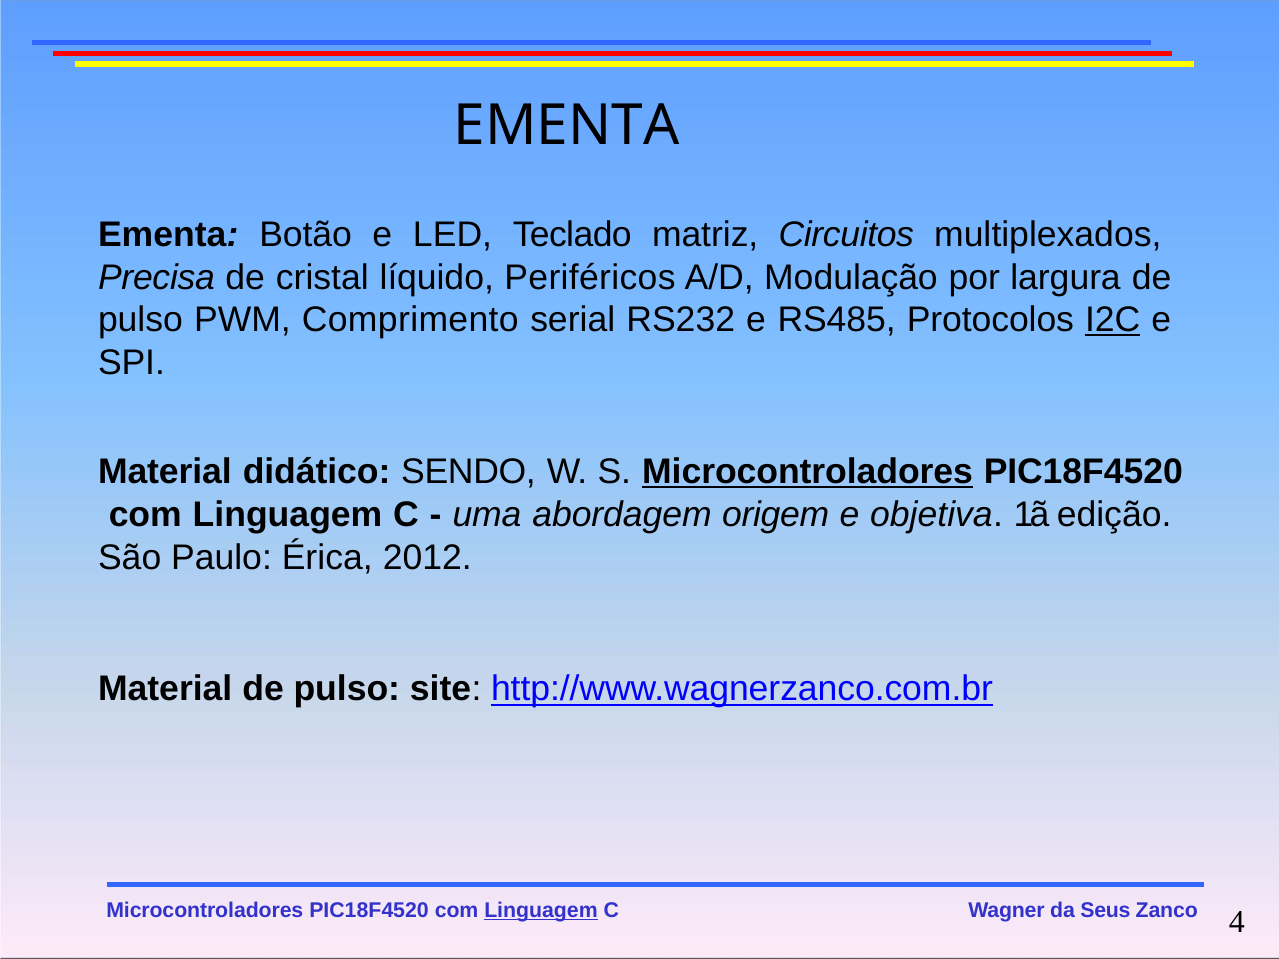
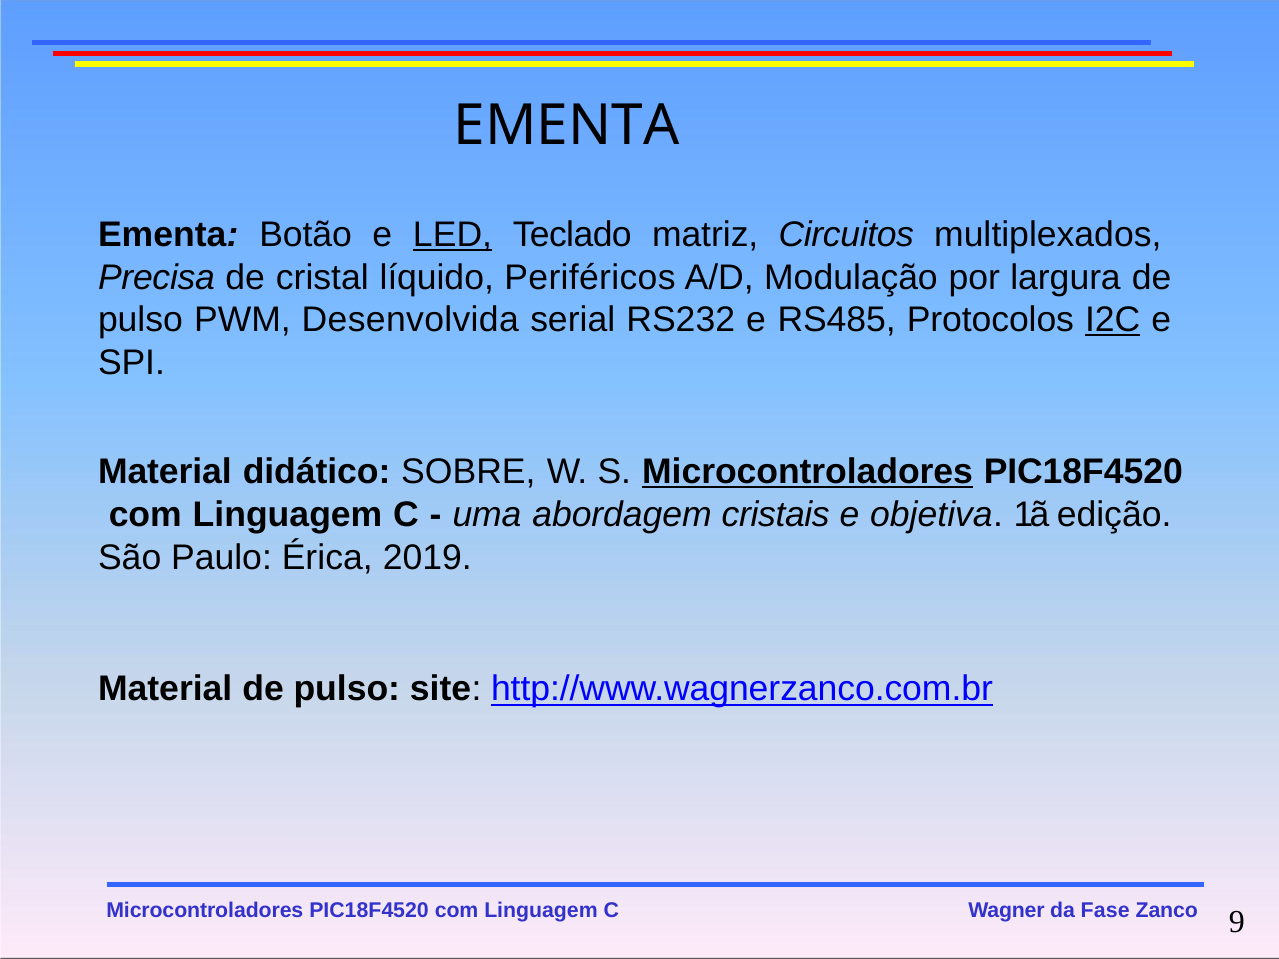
LED underline: none -> present
Comprimento: Comprimento -> Desenvolvida
SENDO: SENDO -> SOBRE
origem: origem -> cristais
2012: 2012 -> 2019
Linguagem at (541, 911) underline: present -> none
Seus: Seus -> Fase
4: 4 -> 9
